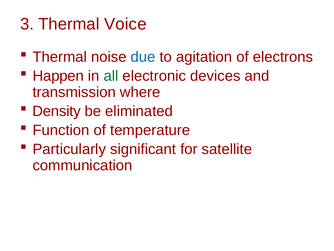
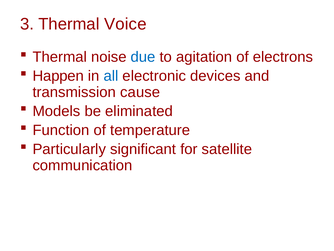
all colour: green -> blue
where: where -> cause
Density: Density -> Models
